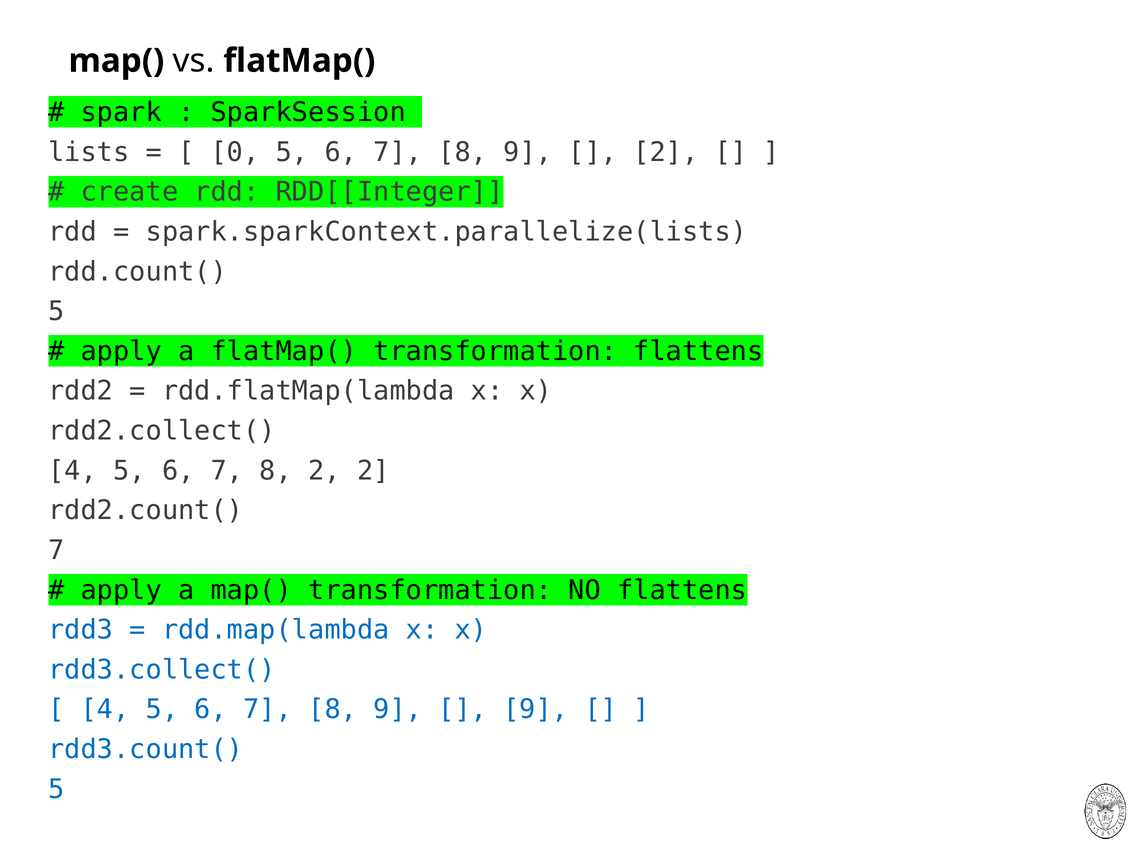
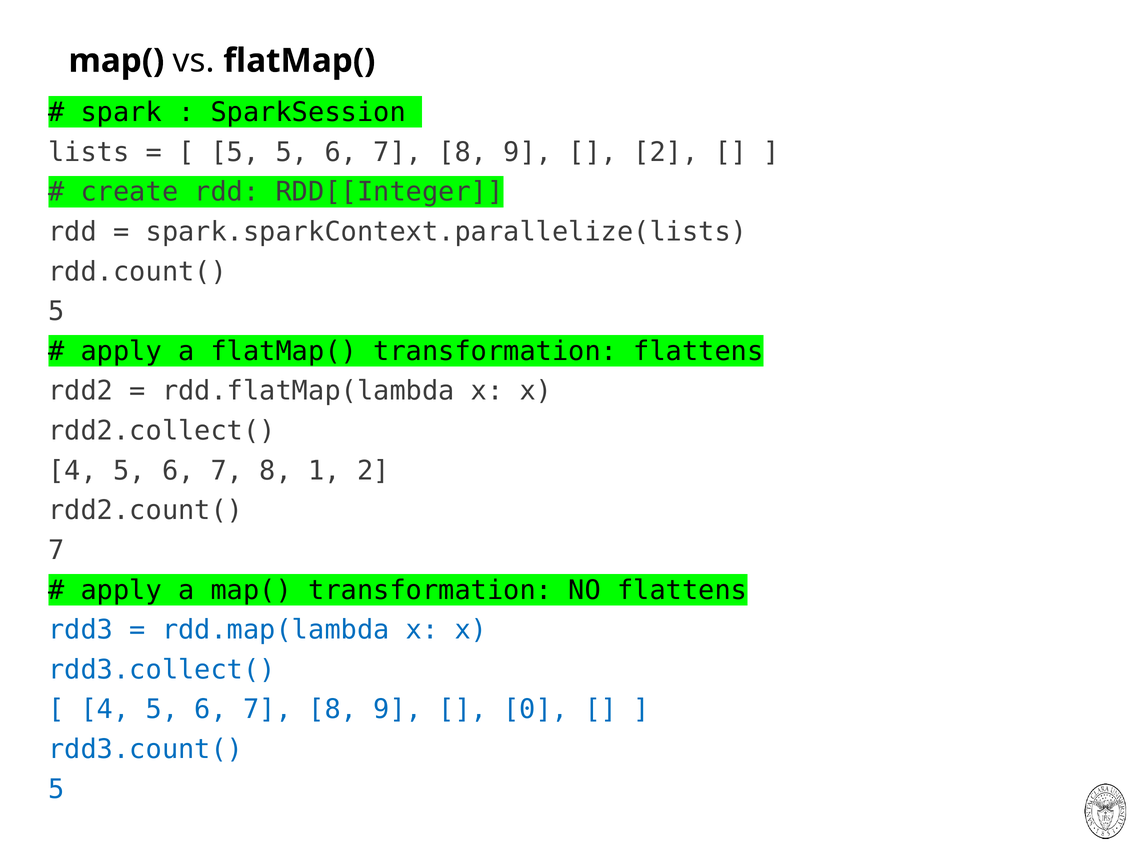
0 at (235, 152): 0 -> 5
8 2: 2 -> 1
9 at (536, 709): 9 -> 0
